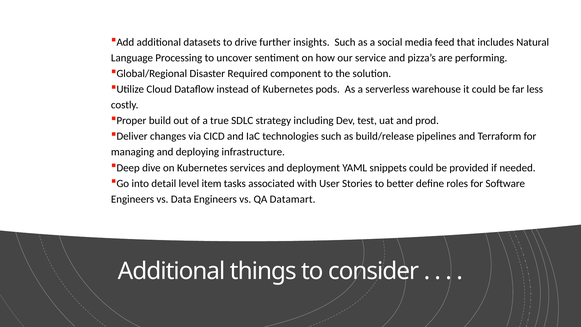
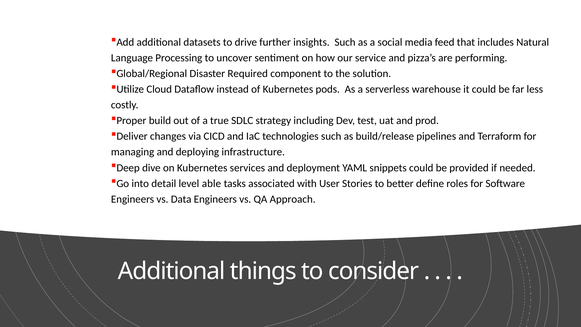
item: item -> able
Datamart: Datamart -> Approach
